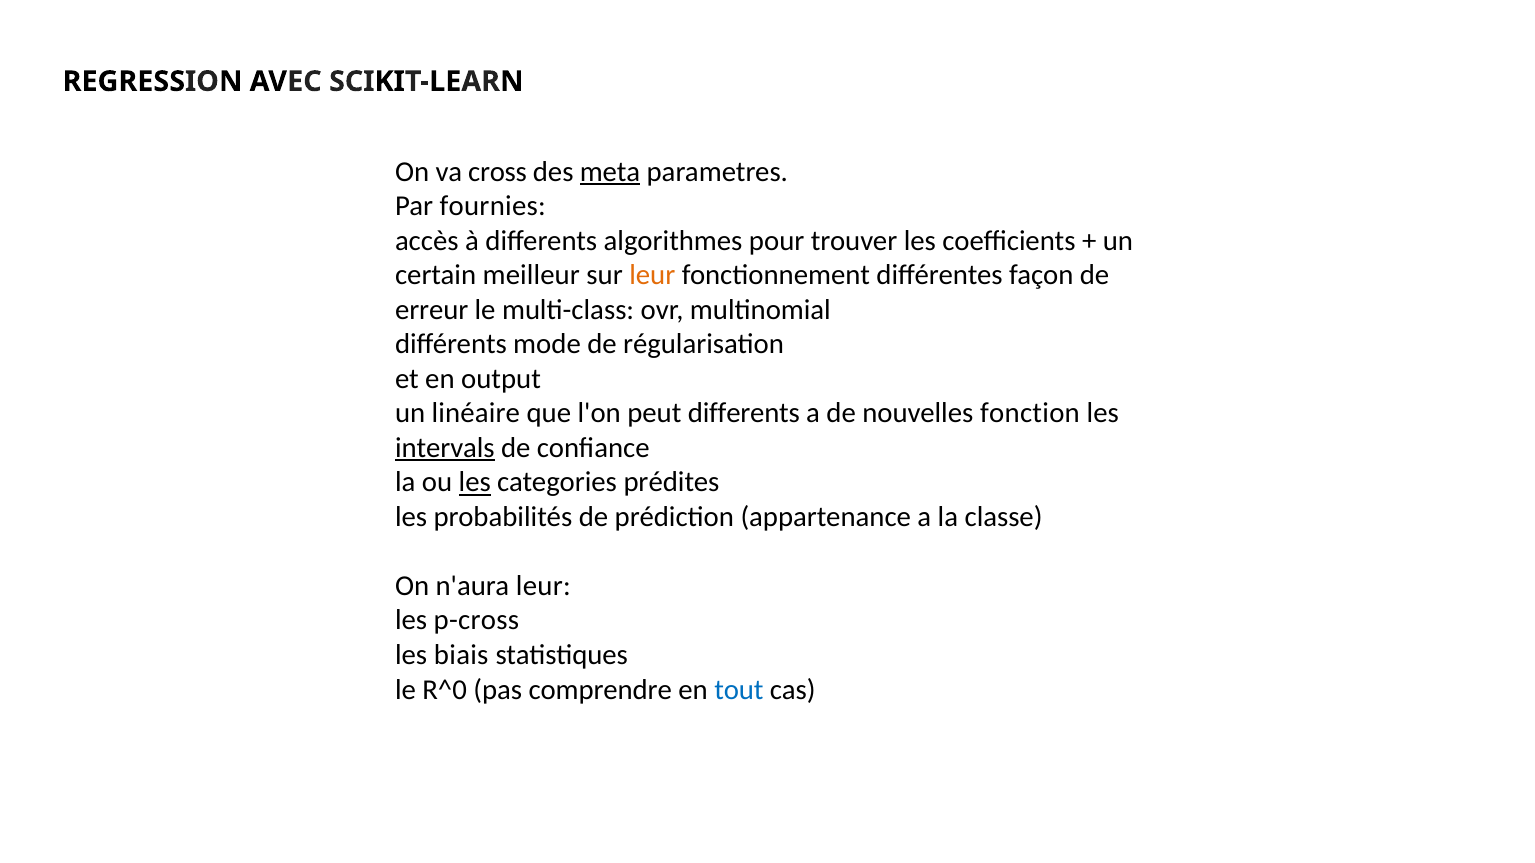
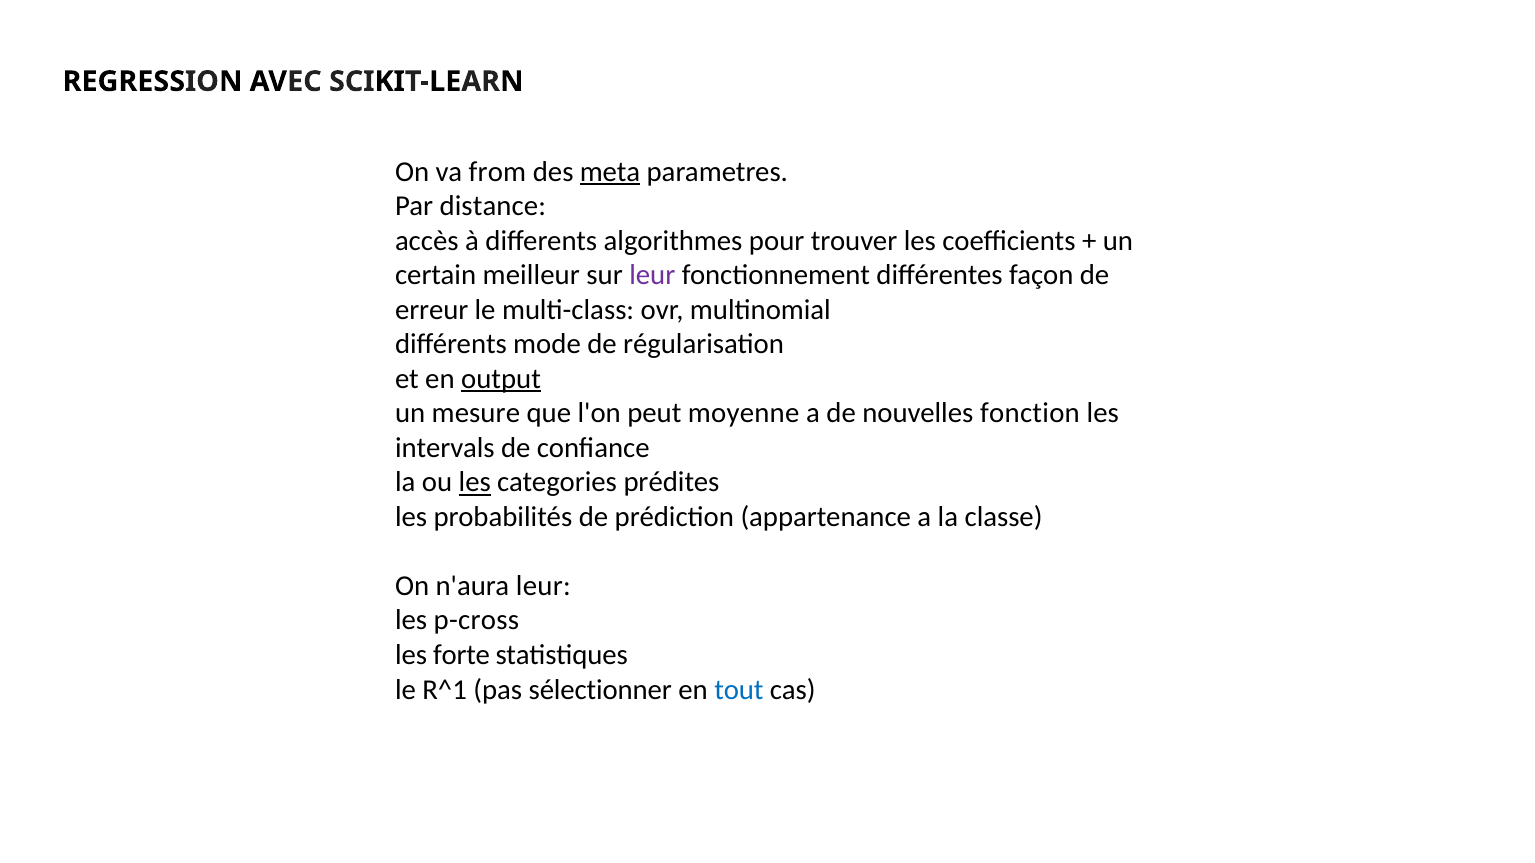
cross: cross -> from
fournies: fournies -> distance
leur at (652, 275) colour: orange -> purple
output underline: none -> present
linéaire: linéaire -> mesure
peut differents: differents -> moyenne
intervals underline: present -> none
biais: biais -> forte
R^0: R^0 -> R^1
comprendre: comprendre -> sélectionner
